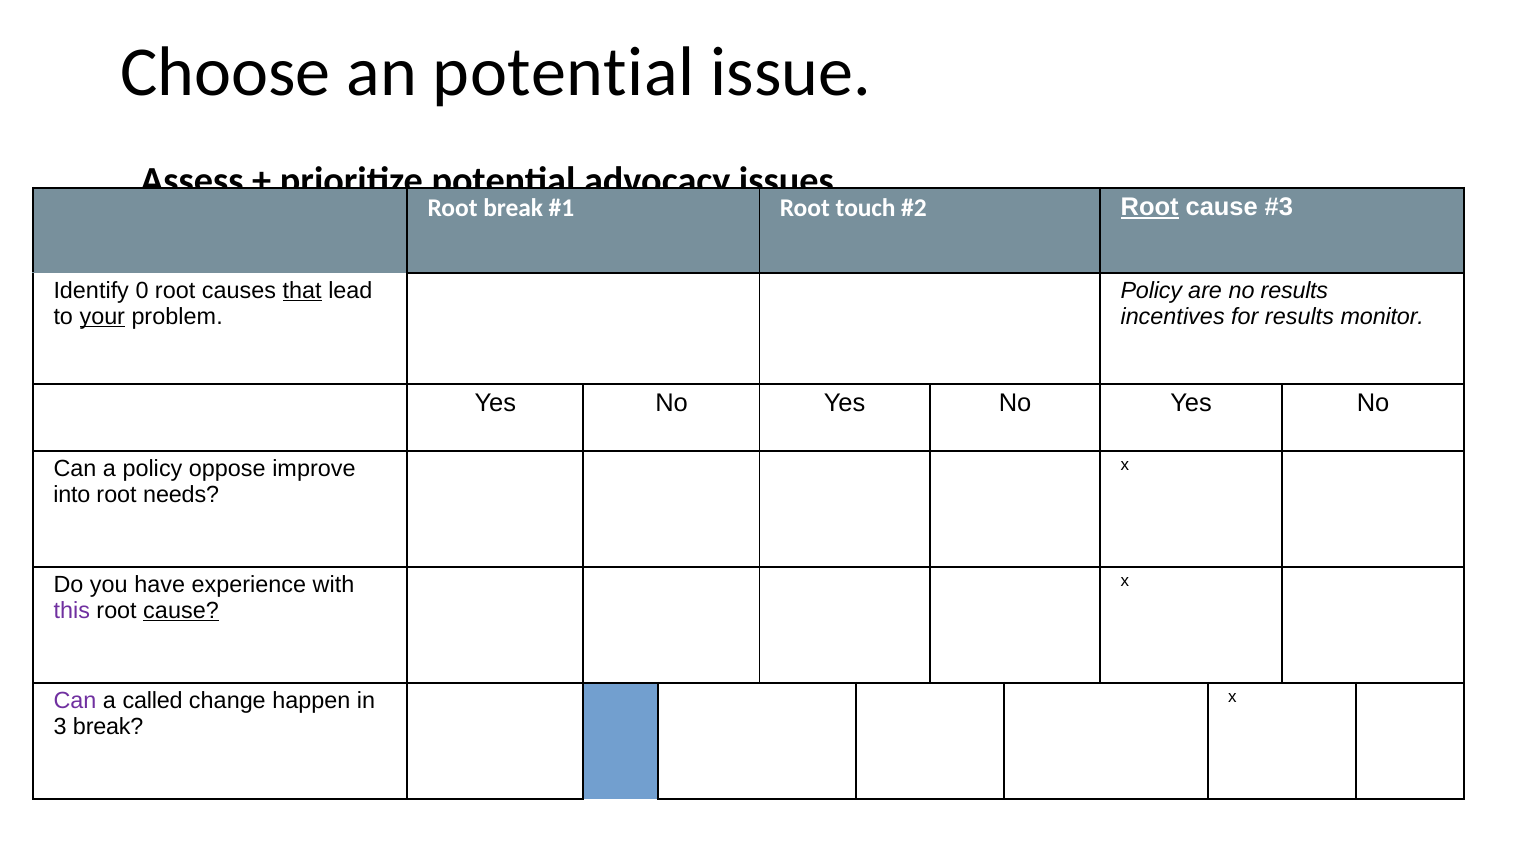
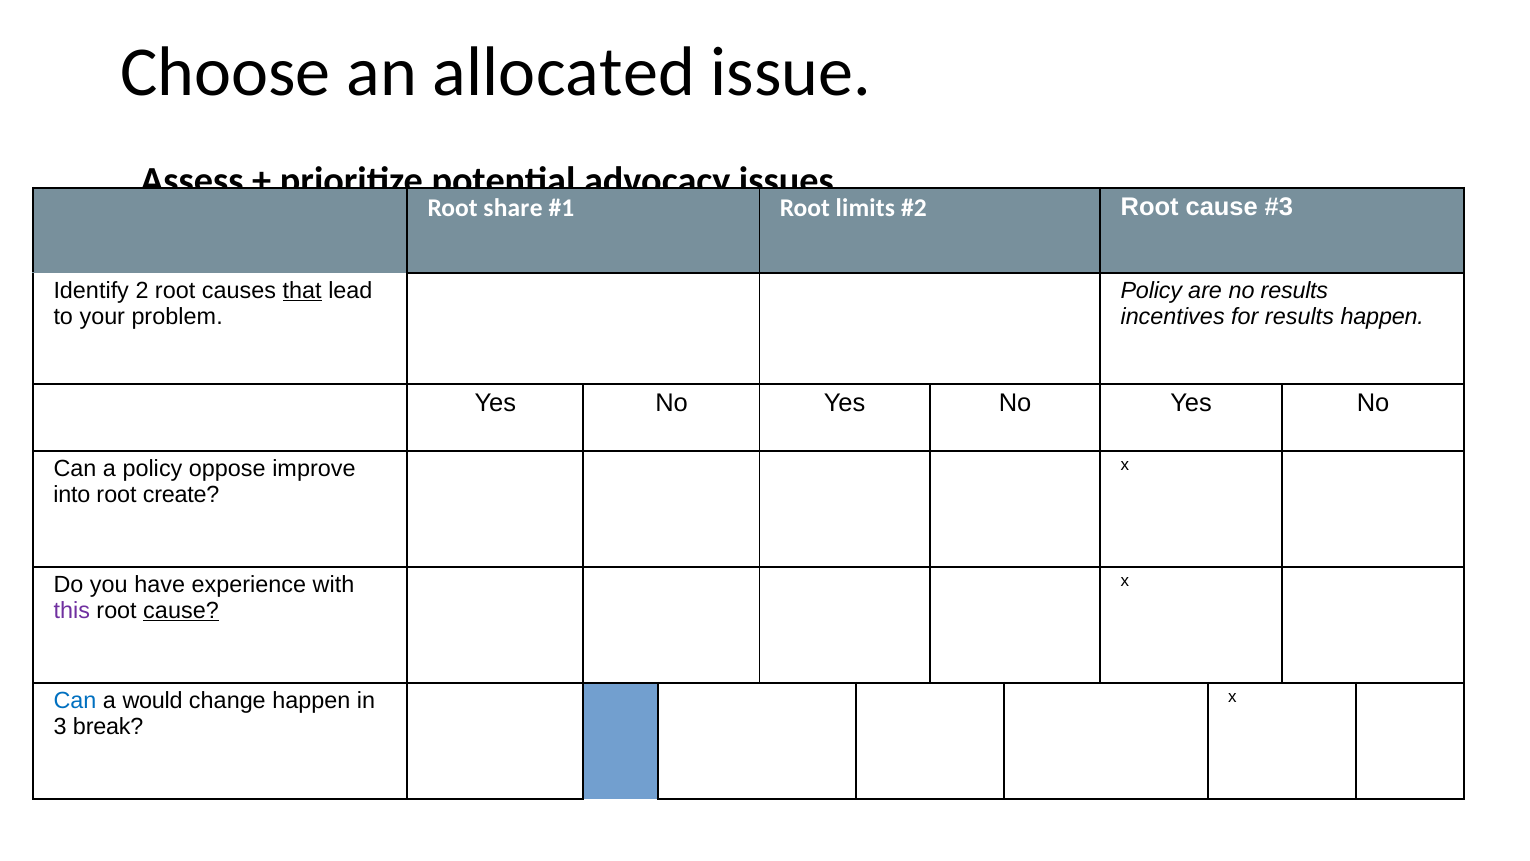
an potential: potential -> allocated
Root break: break -> share
touch: touch -> limits
Root at (1150, 207) underline: present -> none
0: 0 -> 2
your underline: present -> none
results monitor: monitor -> happen
needs: needs -> create
Can at (75, 700) colour: purple -> blue
called: called -> would
